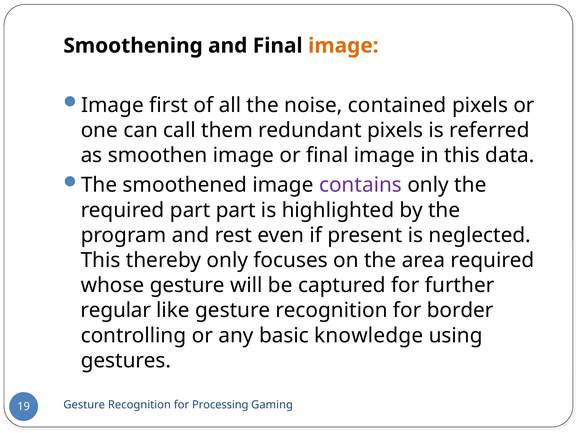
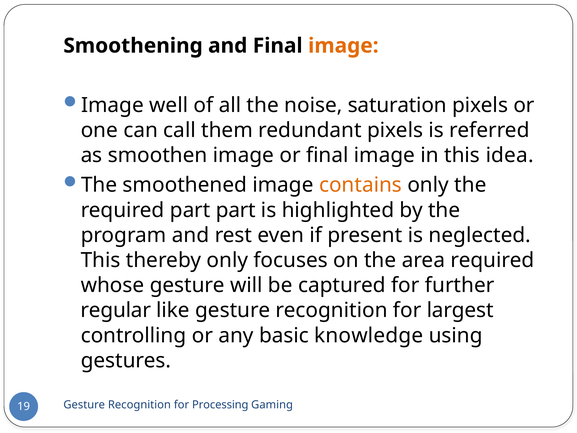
first: first -> well
contained: contained -> saturation
data: data -> idea
contains colour: purple -> orange
border: border -> largest
